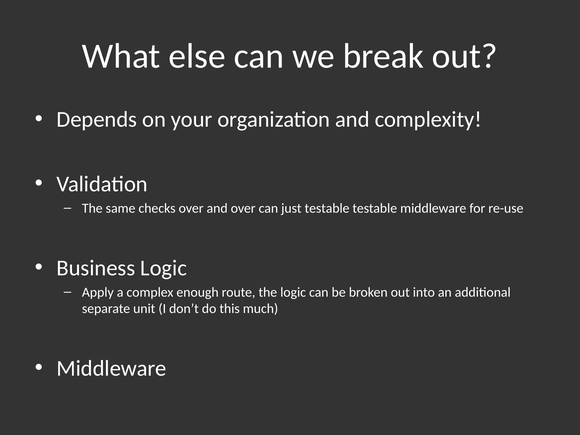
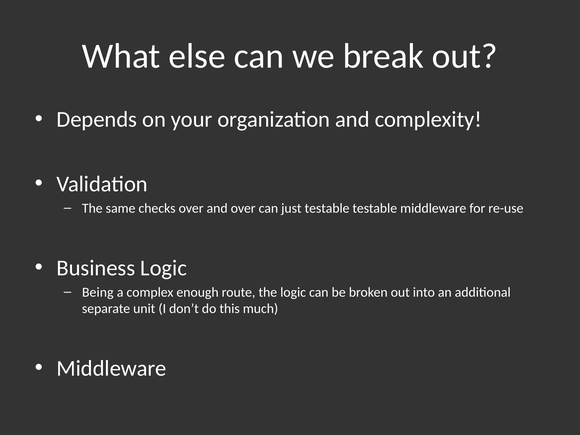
Apply: Apply -> Being
